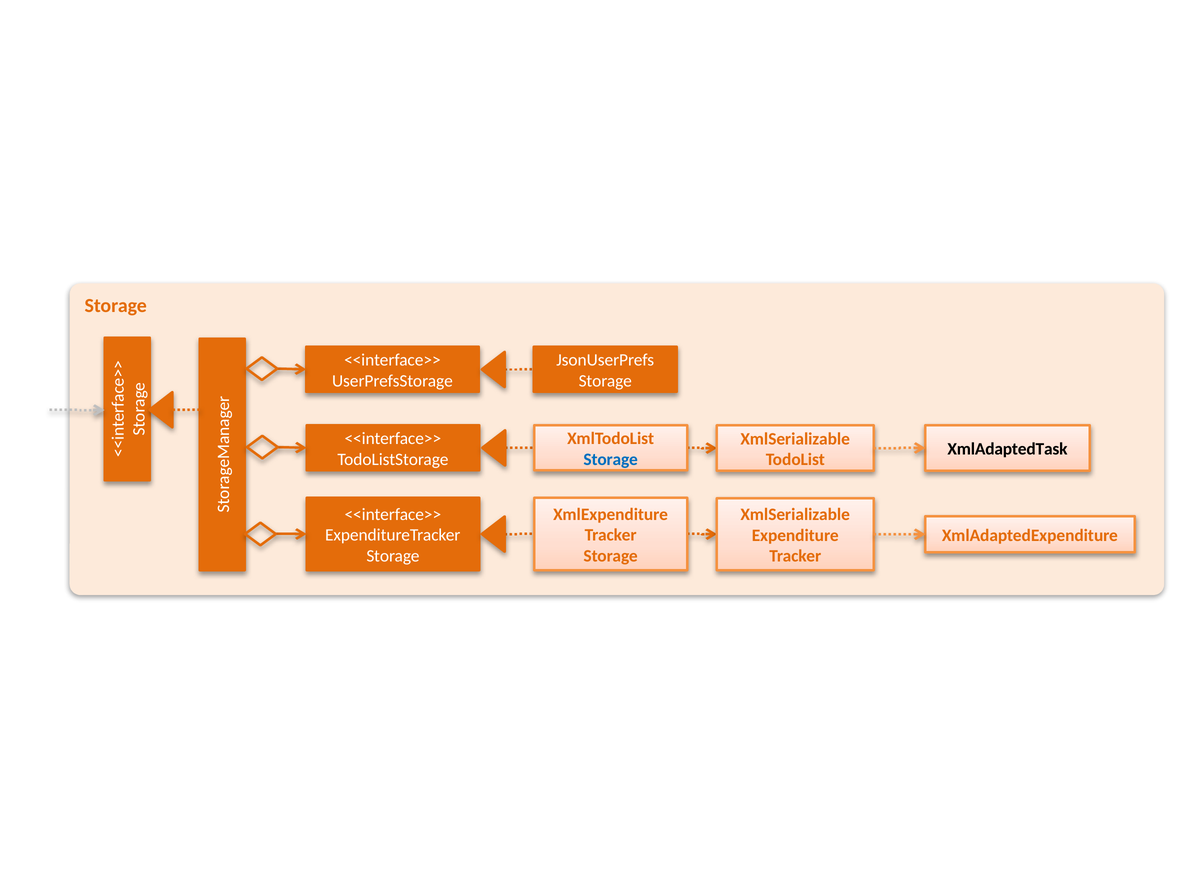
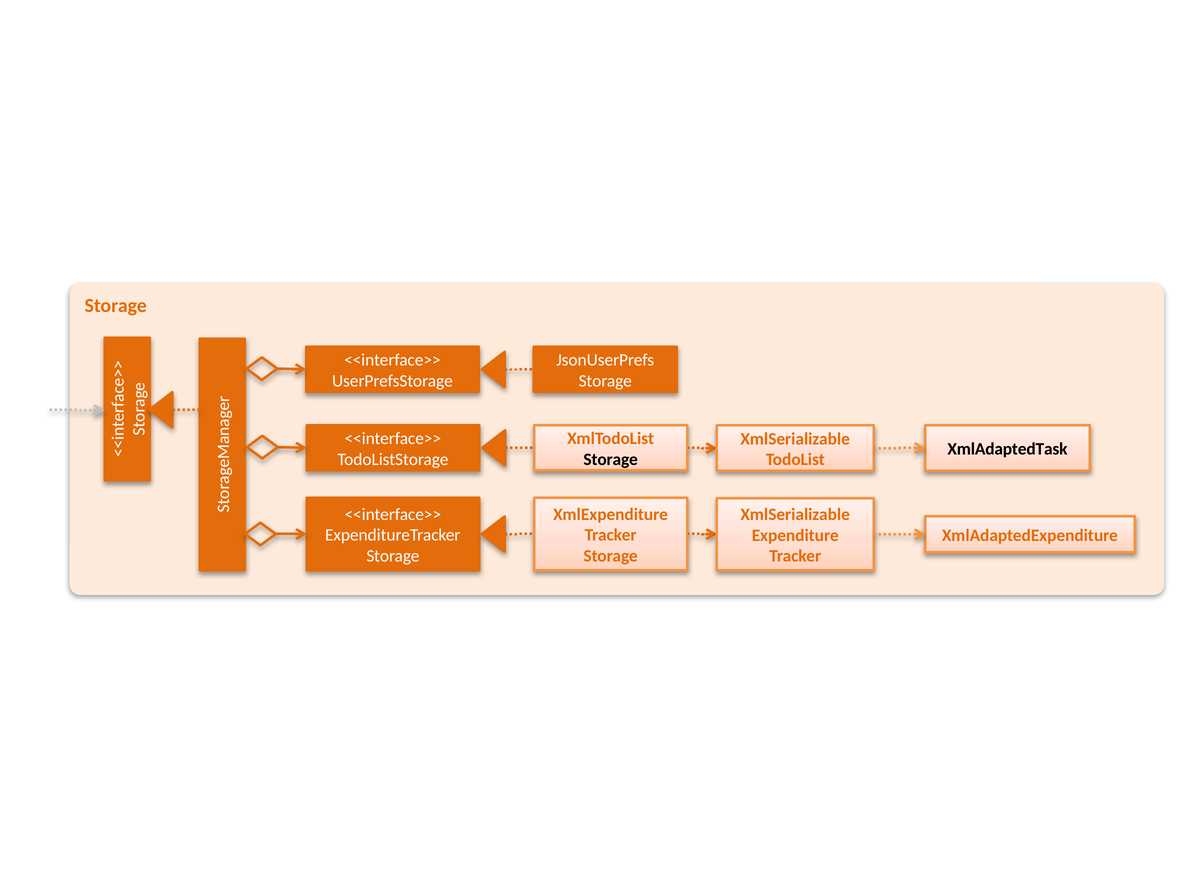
Storage at (611, 459) colour: blue -> black
